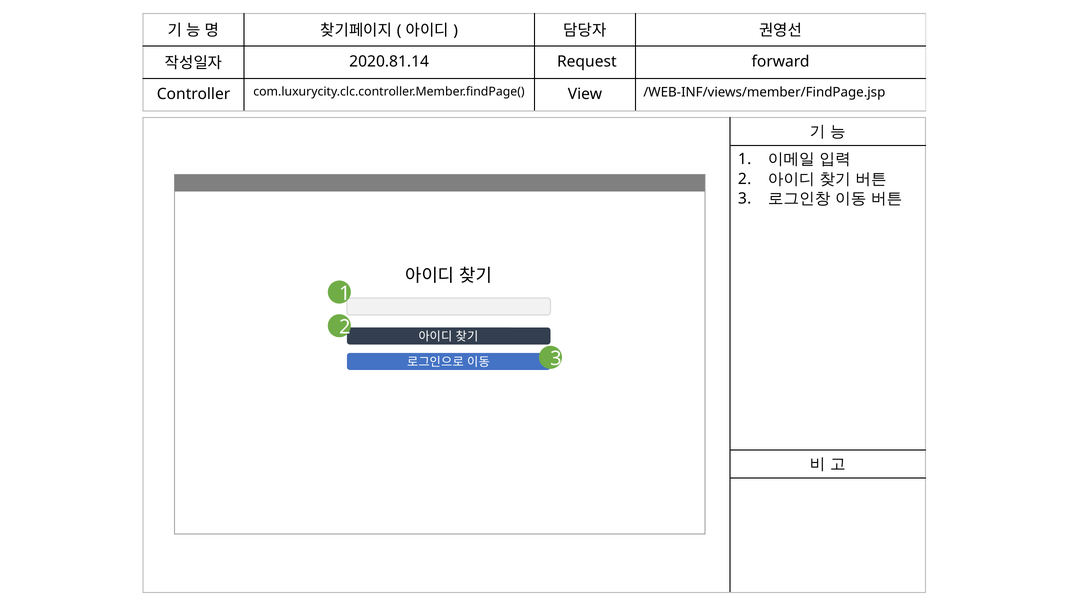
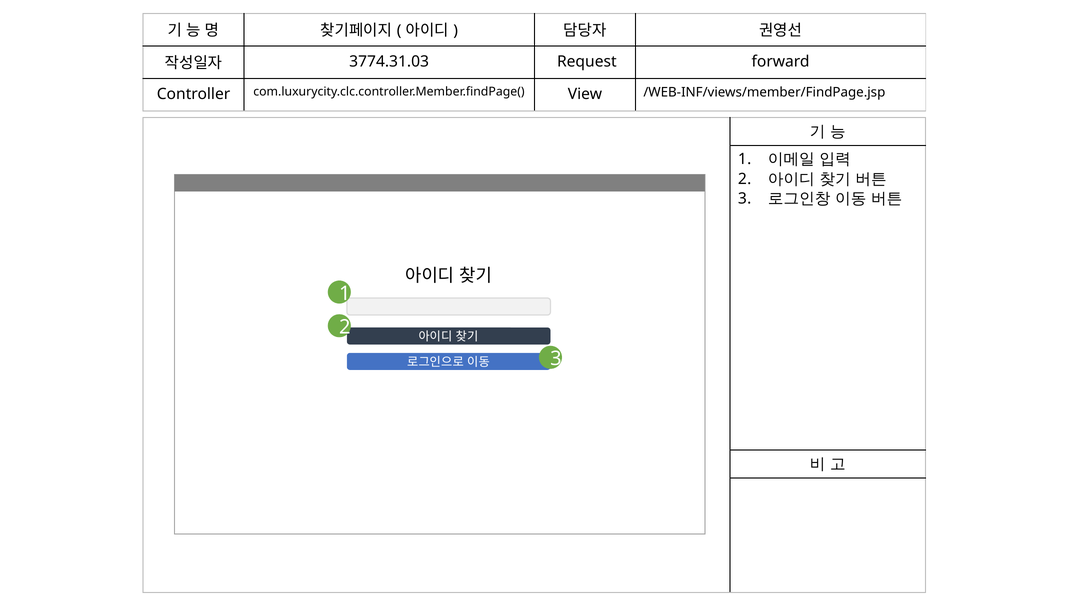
2020.81.14: 2020.81.14 -> 3774.31.03
